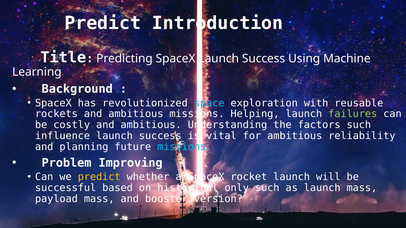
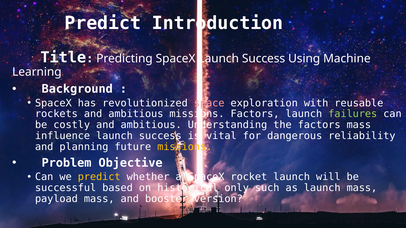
space colour: light blue -> pink
missions Helping: Helping -> Factors
factors such: such -> mass
for ambitious: ambitious -> dangerous
missions at (185, 147) colour: light blue -> yellow
Improving: Improving -> Objective
